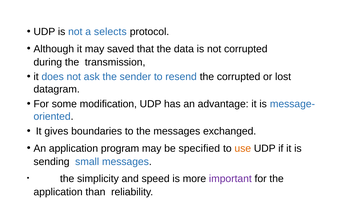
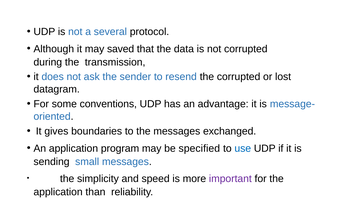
selects: selects -> several
modification: modification -> conventions
use colour: orange -> blue
